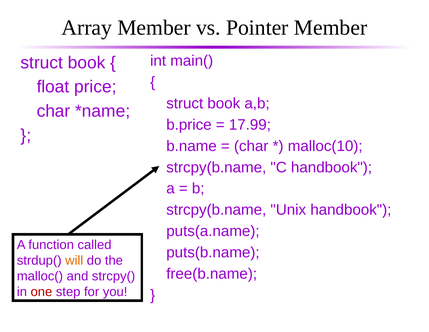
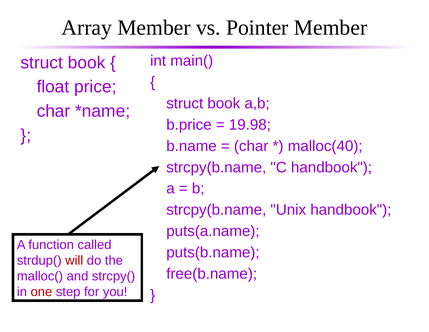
17.99: 17.99 -> 19.98
malloc(10: malloc(10 -> malloc(40
will colour: orange -> red
